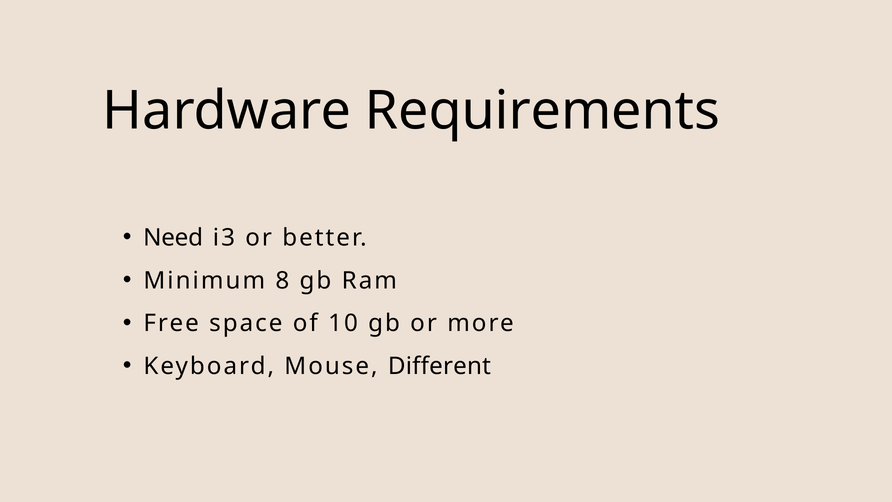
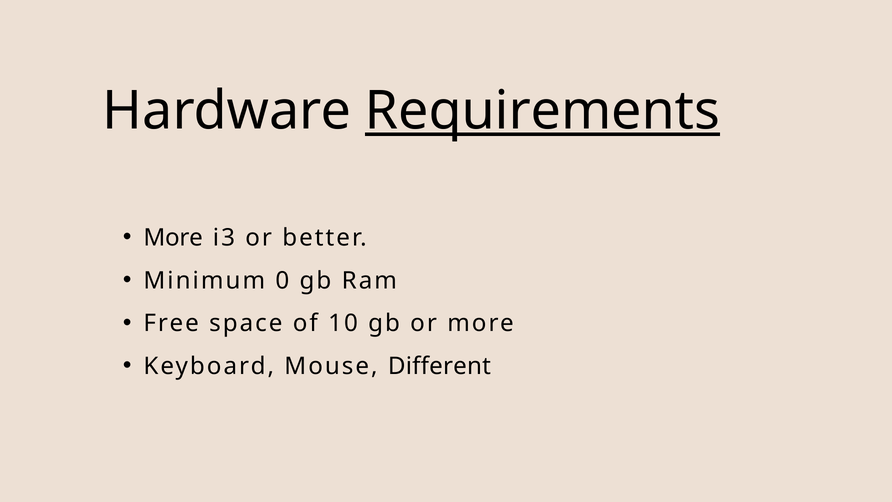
Requirements underline: none -> present
Need at (173, 238): Need -> More
8: 8 -> 0
